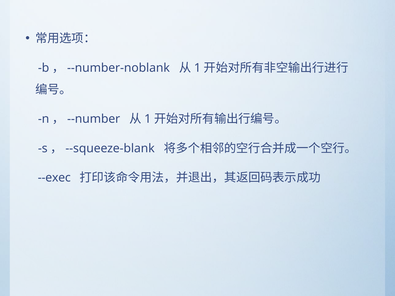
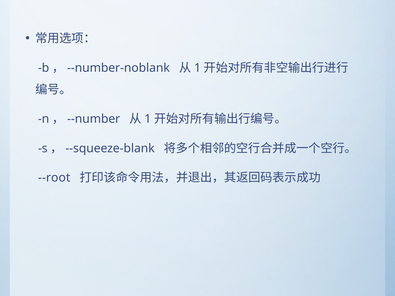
--exec: --exec -> --root
